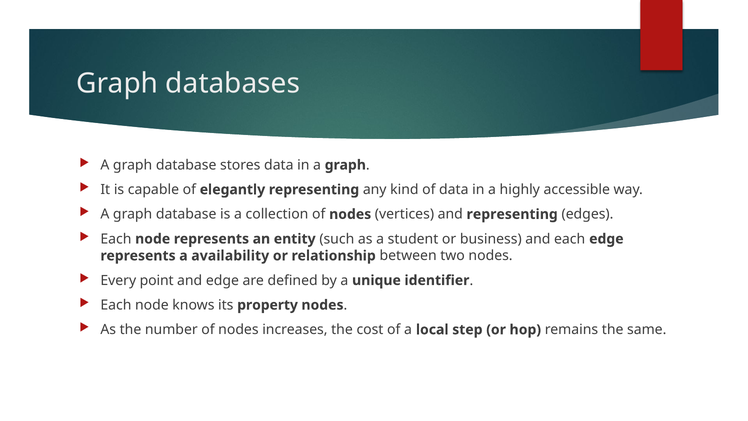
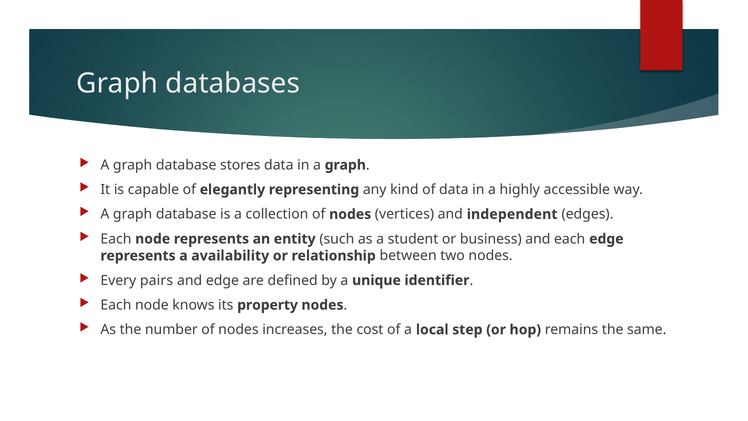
and representing: representing -> independent
point: point -> pairs
